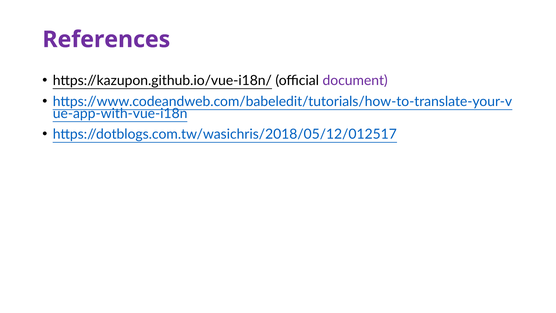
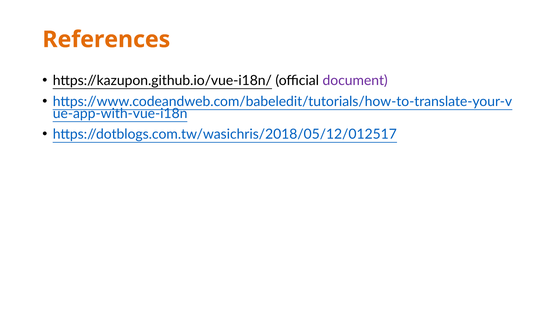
References colour: purple -> orange
